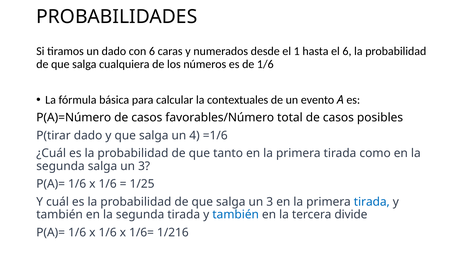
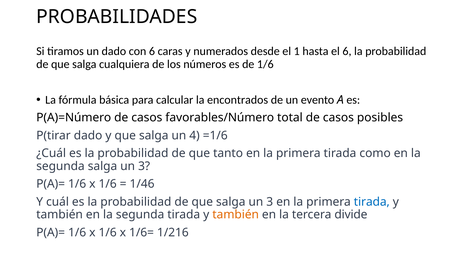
contextuales: contextuales -> encontrados
1/25: 1/25 -> 1/46
también at (236, 215) colour: blue -> orange
